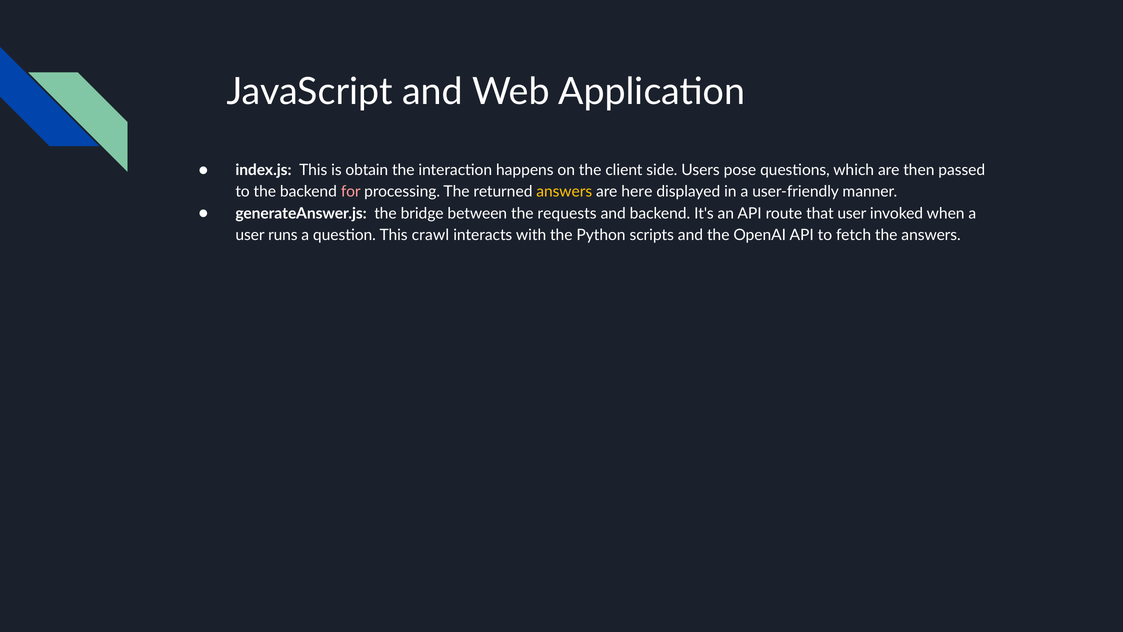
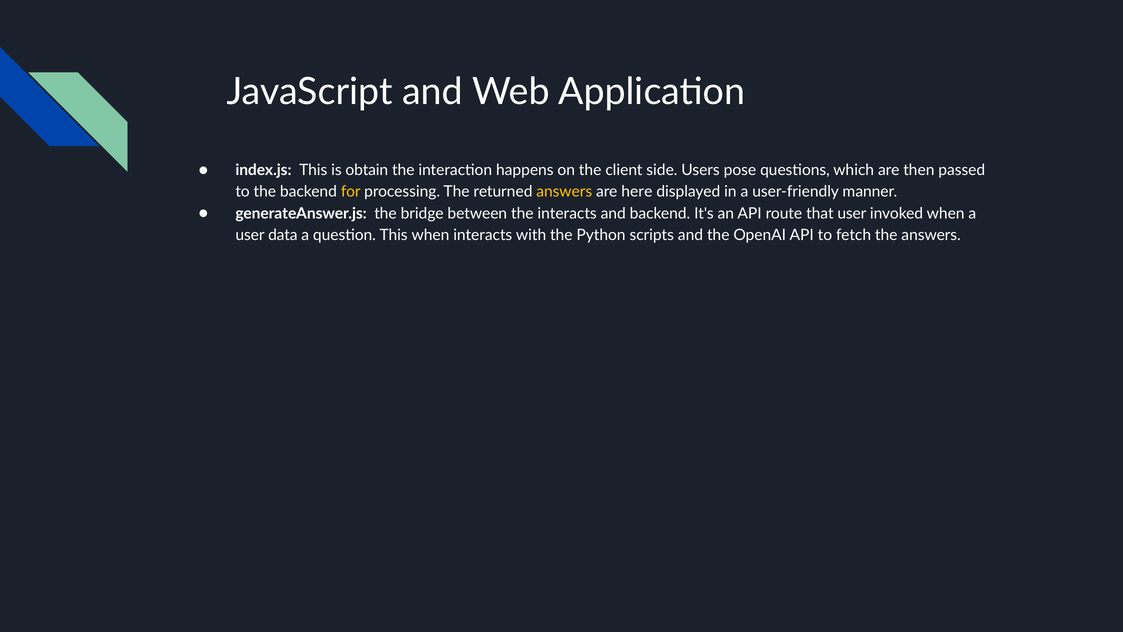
for colour: pink -> yellow
the requests: requests -> interacts
runs: runs -> data
This crawl: crawl -> when
